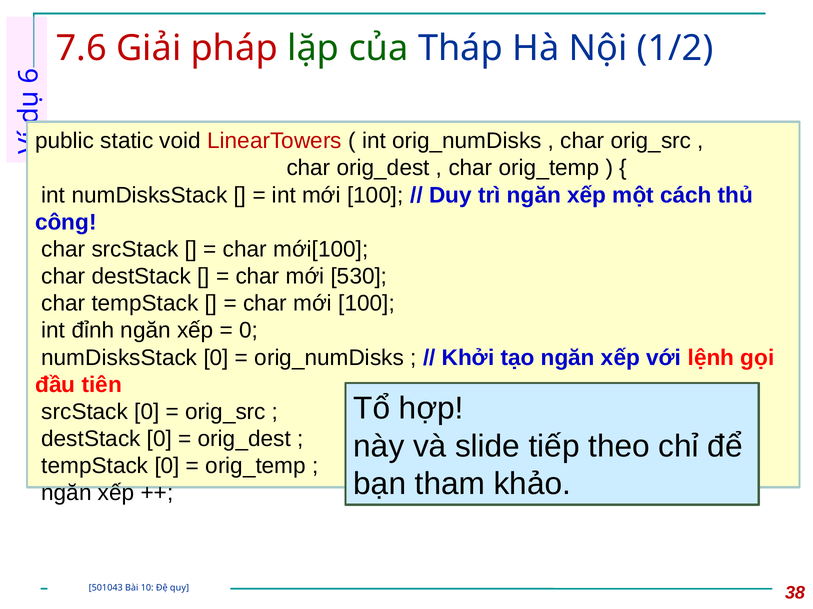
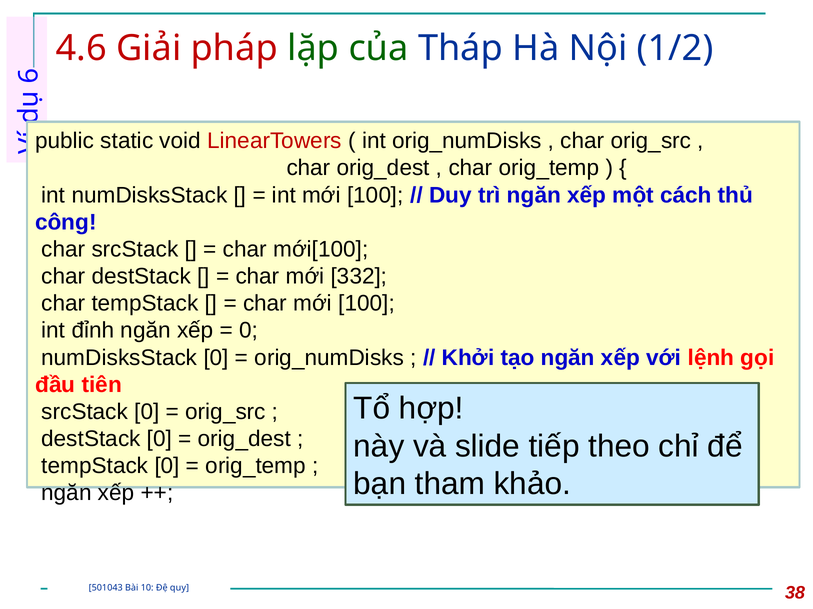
7.6: 7.6 -> 4.6
530: 530 -> 332
